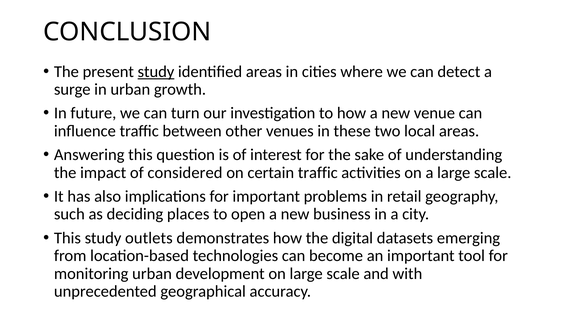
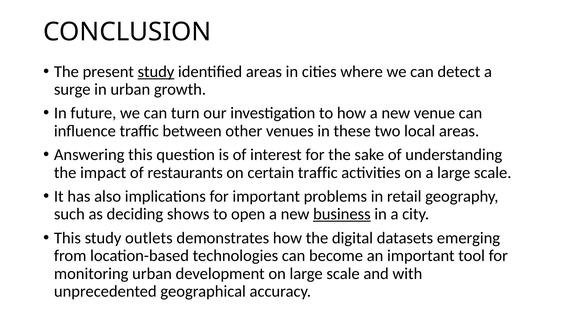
considered: considered -> restaurants
places: places -> shows
business underline: none -> present
